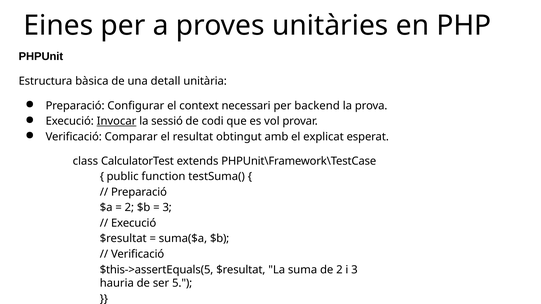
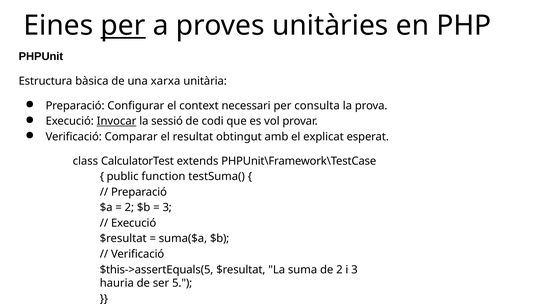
per at (123, 26) underline: none -> present
detall: detall -> xarxa
backend: backend -> consulta
